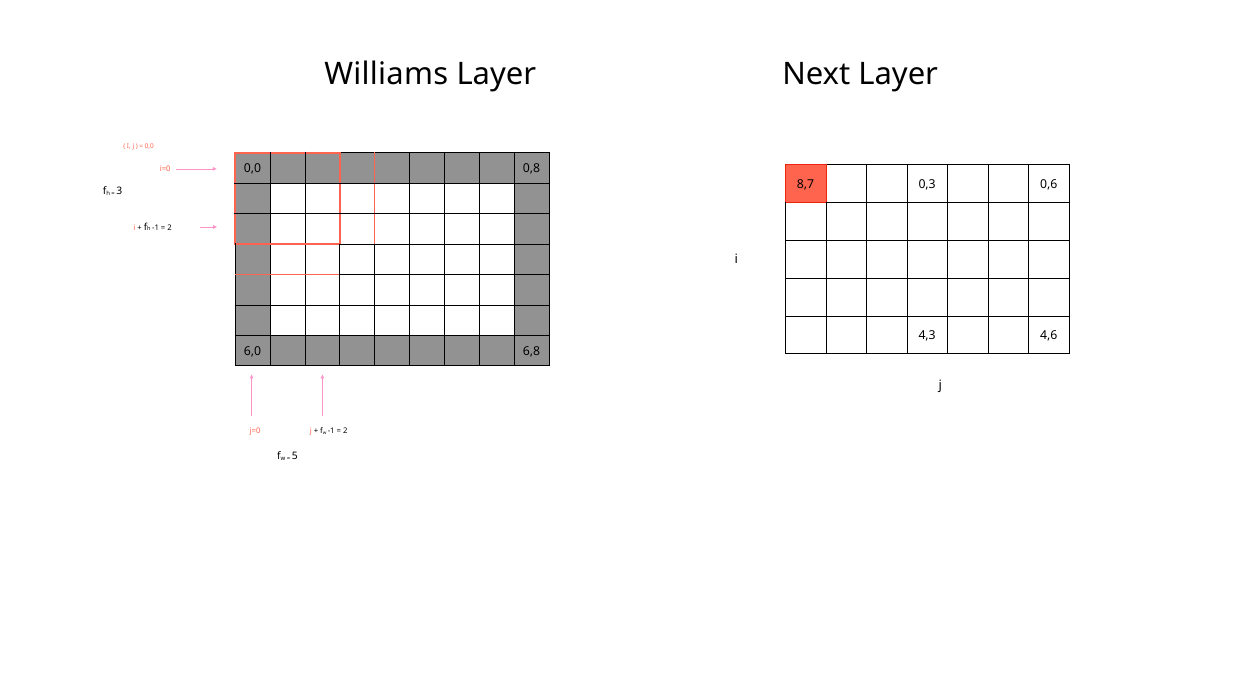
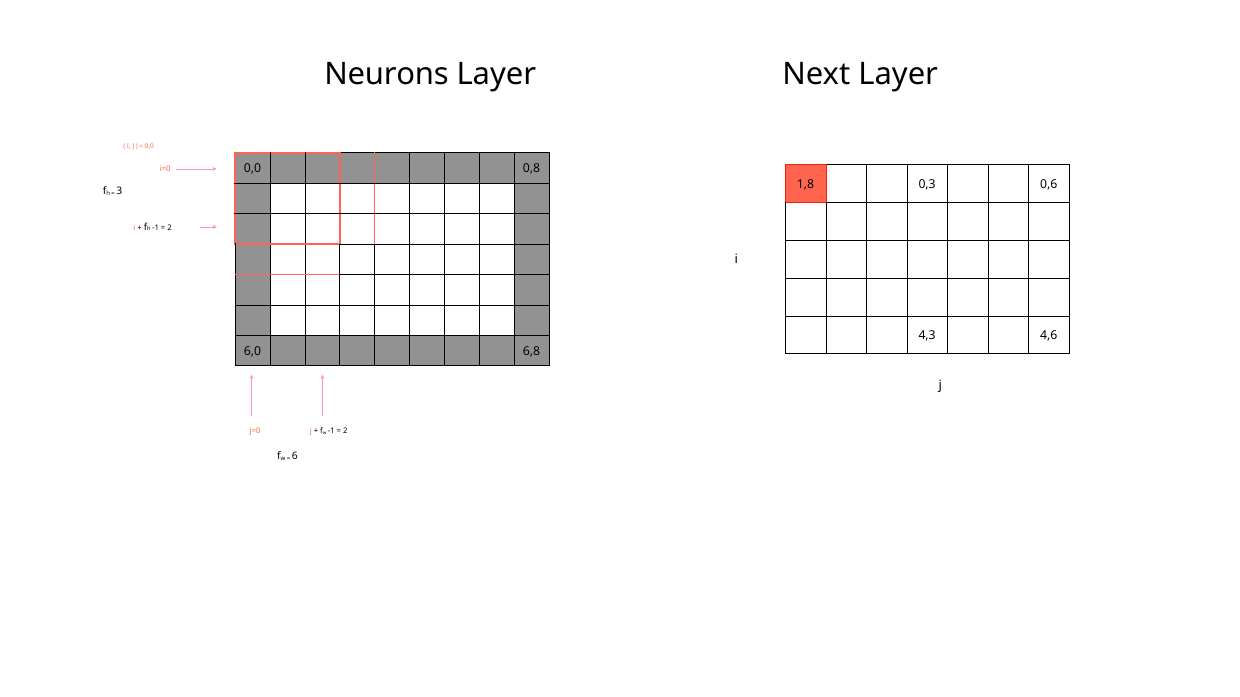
Williams: Williams -> Neurons
8,7: 8,7 -> 1,8
5: 5 -> 6
